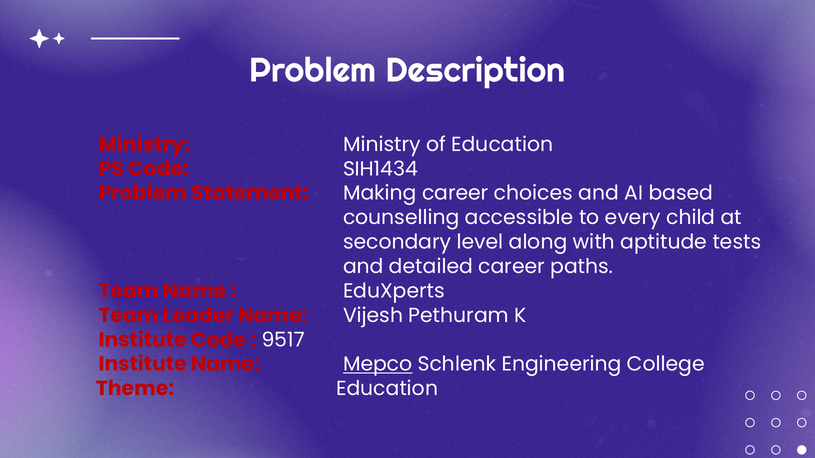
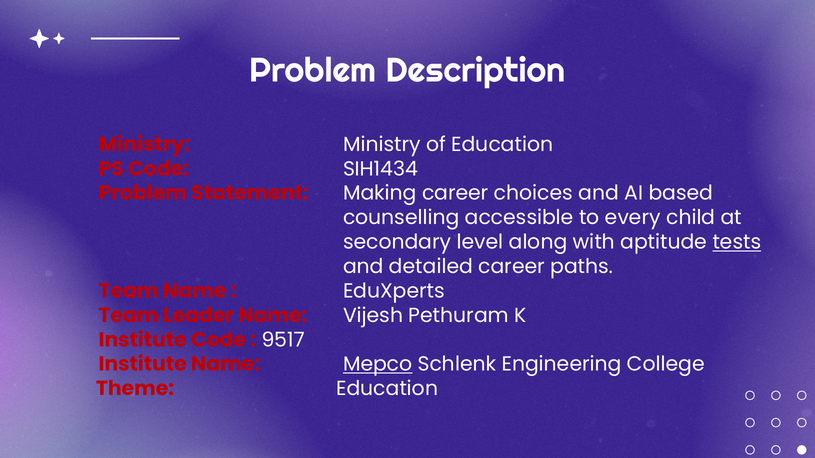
tests underline: none -> present
